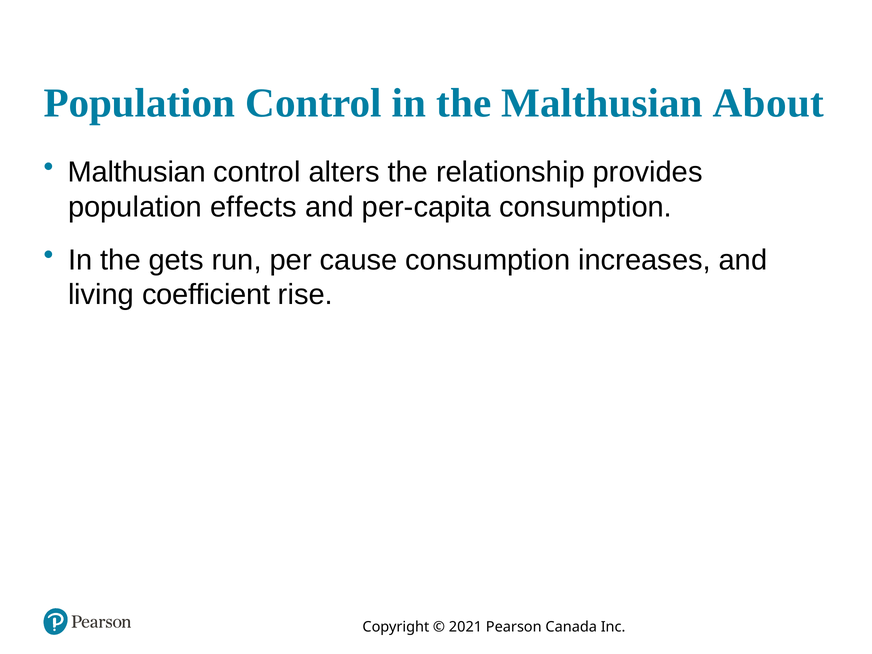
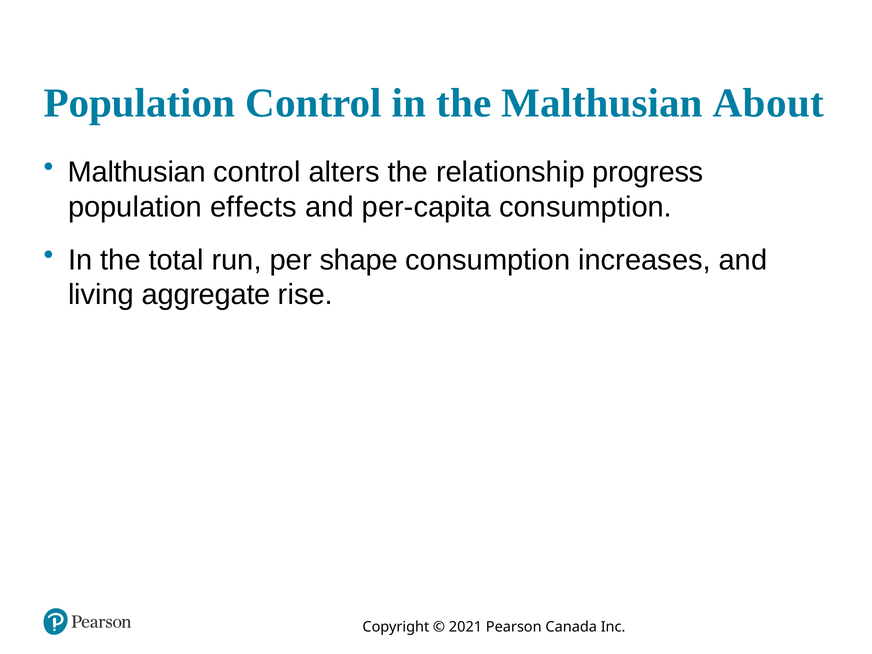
provides: provides -> progress
gets: gets -> total
cause: cause -> shape
coefficient: coefficient -> aggregate
